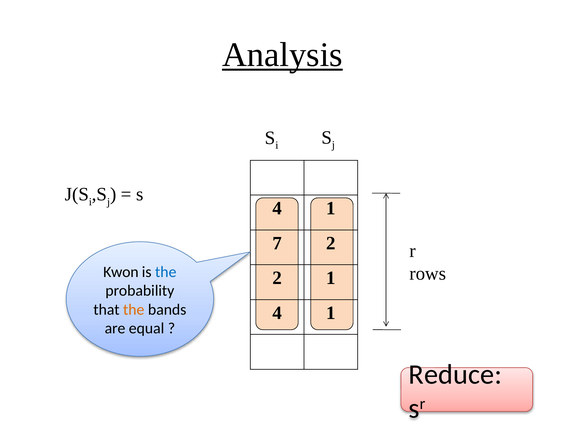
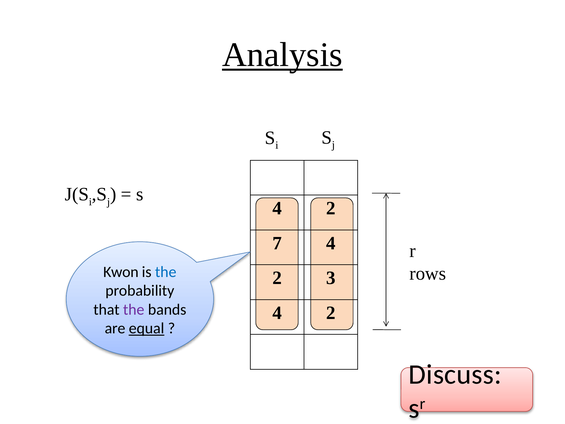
1 at (331, 208): 1 -> 2
7 2: 2 -> 4
2 1: 1 -> 3
the at (134, 309) colour: orange -> purple
1 at (331, 313): 1 -> 2
equal underline: none -> present
Reduce: Reduce -> Discuss
